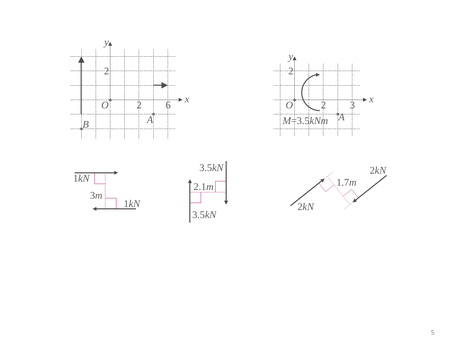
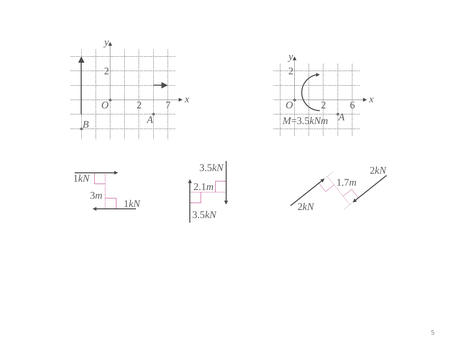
6: 6 -> 7
3: 3 -> 6
